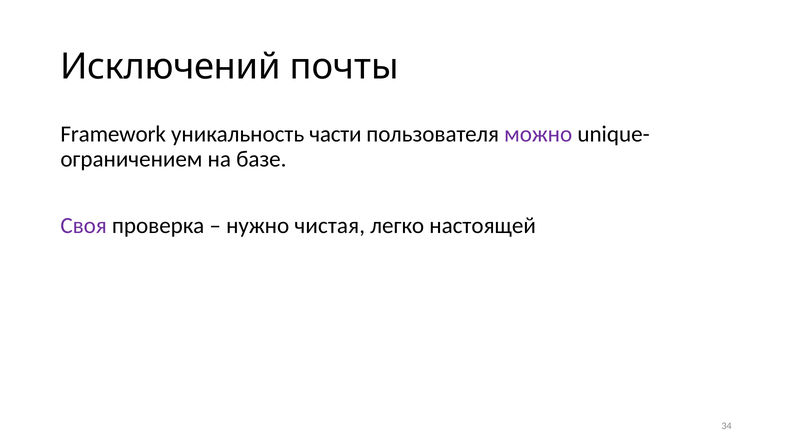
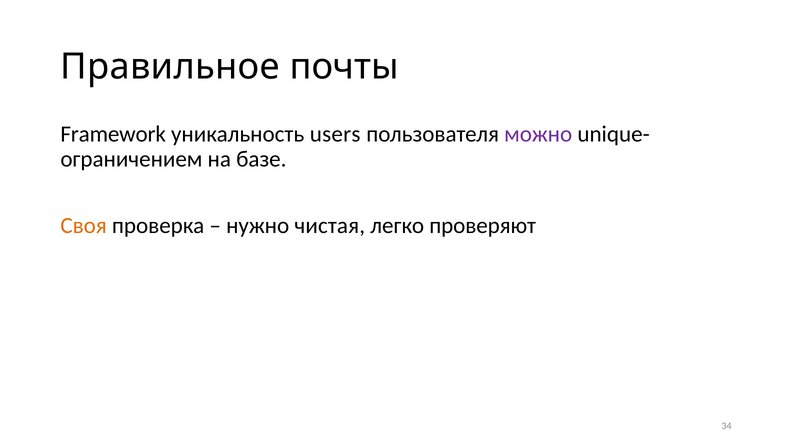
Исключений: Исключений -> Правильное
части: части -> users
Своя colour: purple -> orange
настоящей: настоящей -> проверяют
